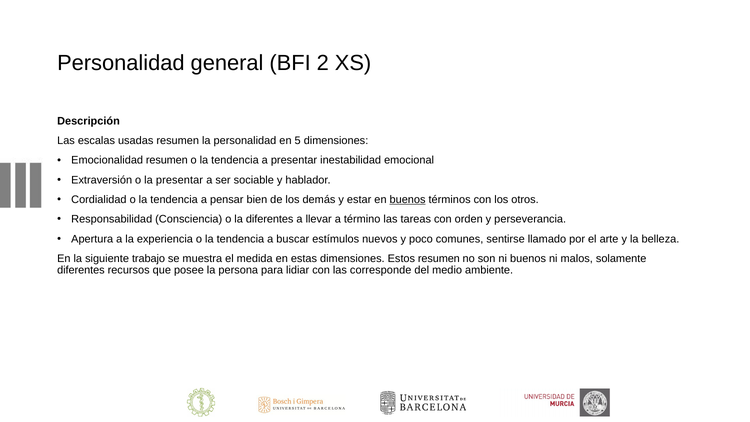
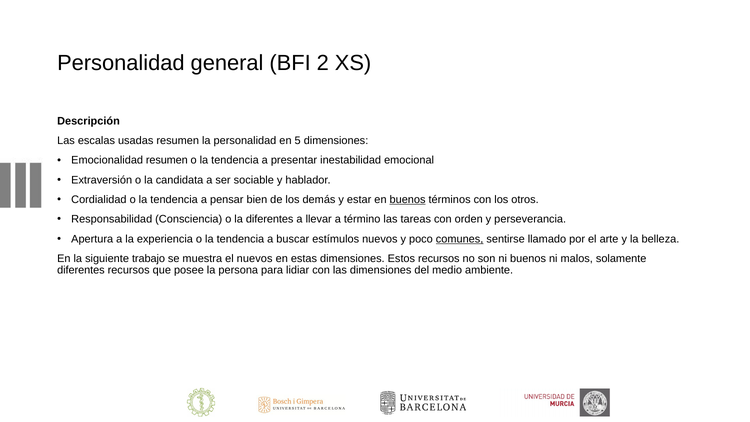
la presentar: presentar -> candidata
comunes underline: none -> present
el medida: medida -> nuevos
Estos resumen: resumen -> recursos
las corresponde: corresponde -> dimensiones
